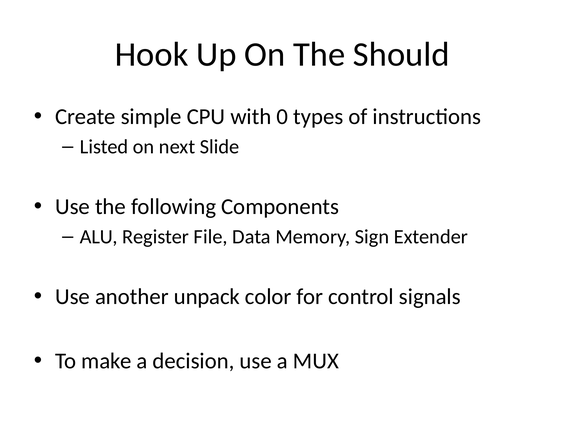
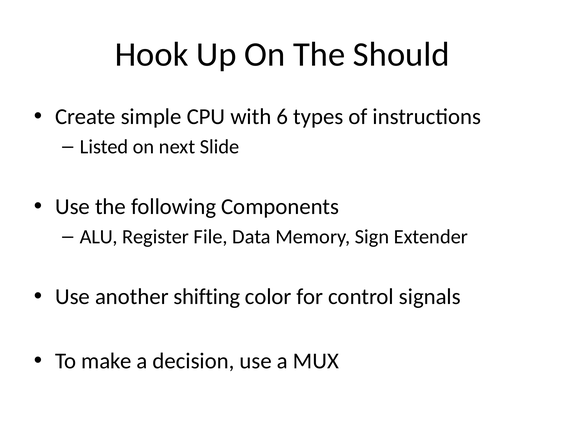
0: 0 -> 6
unpack: unpack -> shifting
